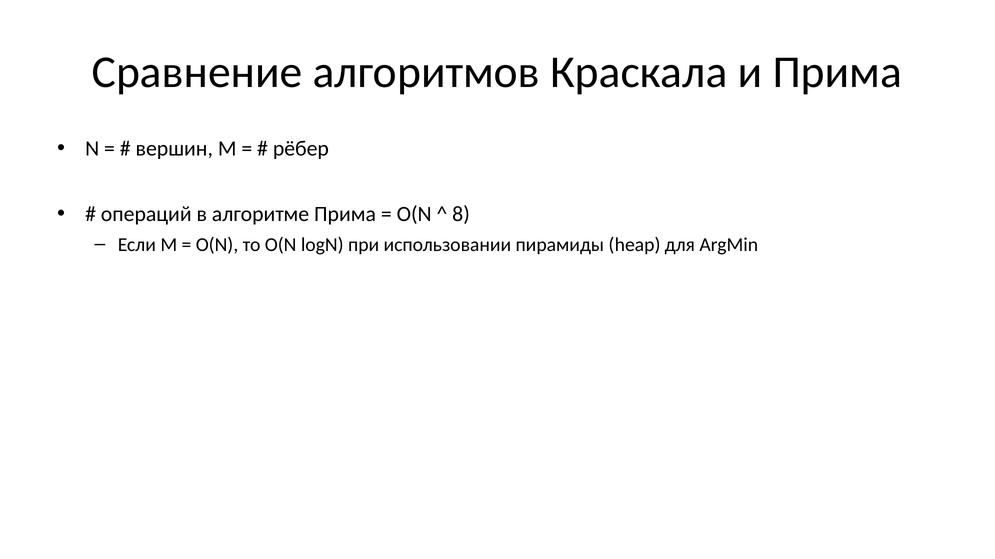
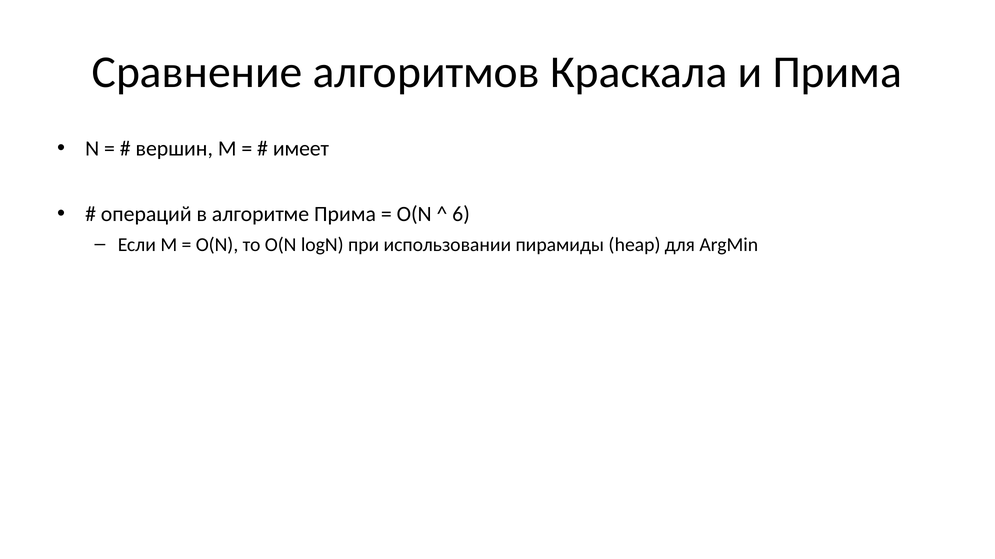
рёбер: рёбер -> имеет
8: 8 -> 6
